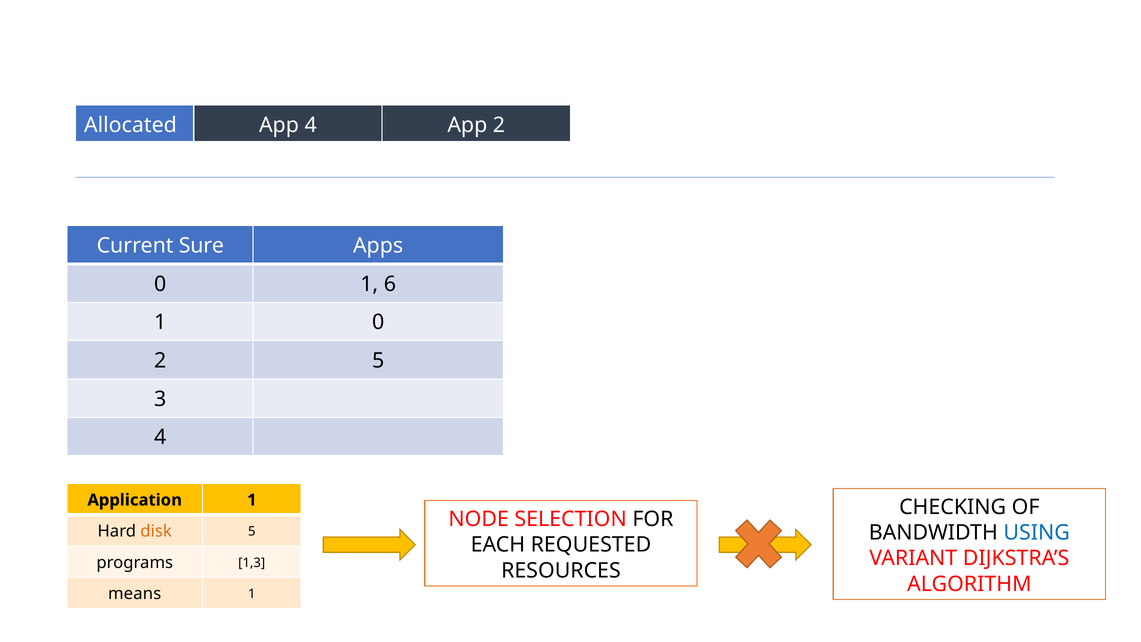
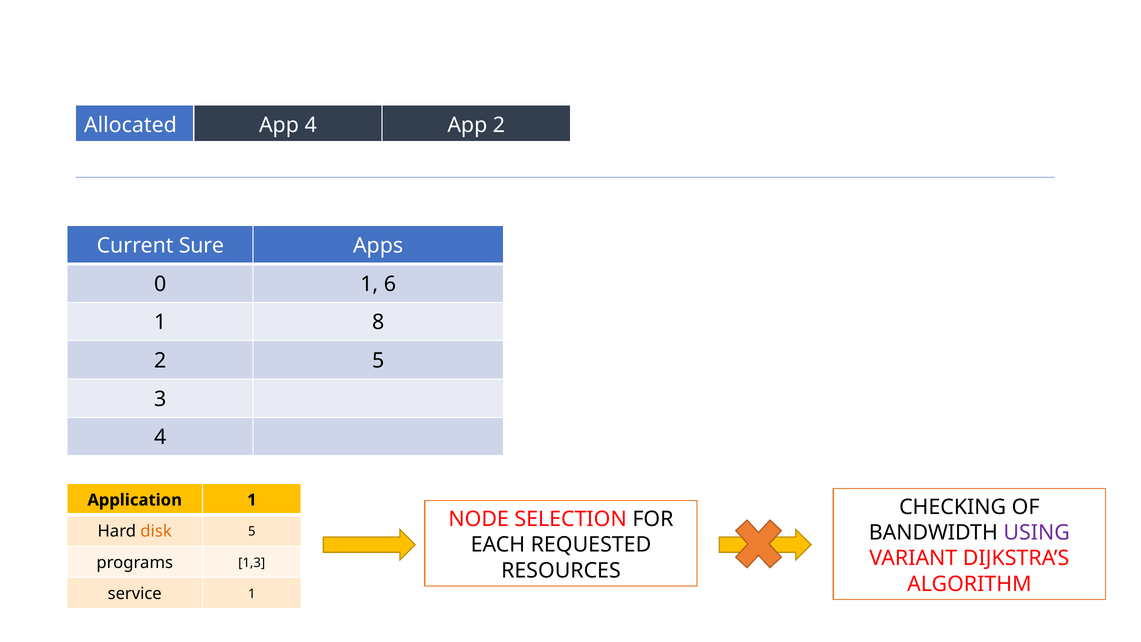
1 0: 0 -> 8
USING colour: blue -> purple
means: means -> service
